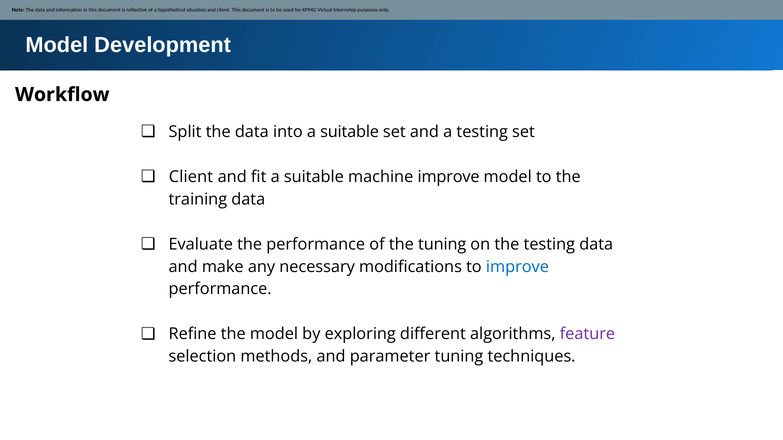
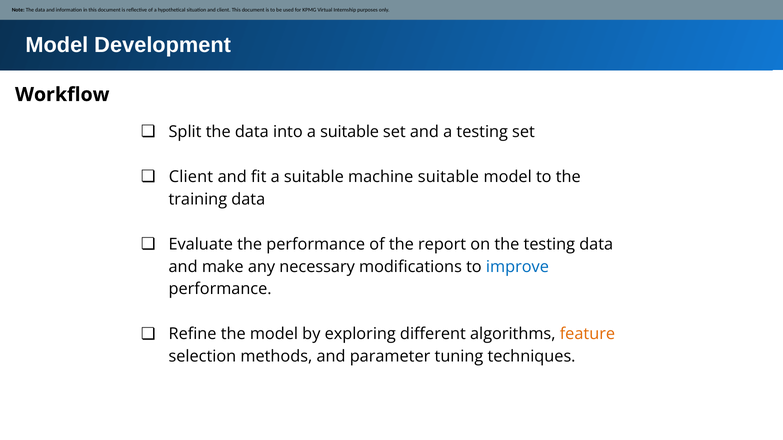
machine improve: improve -> suitable
the tuning: tuning -> report
feature colour: purple -> orange
